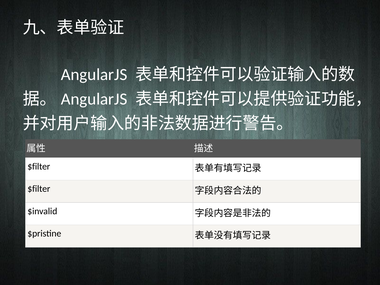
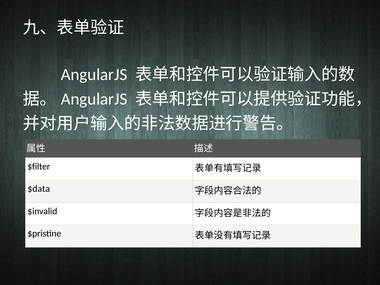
$filter at (39, 189): $filter -> $data
